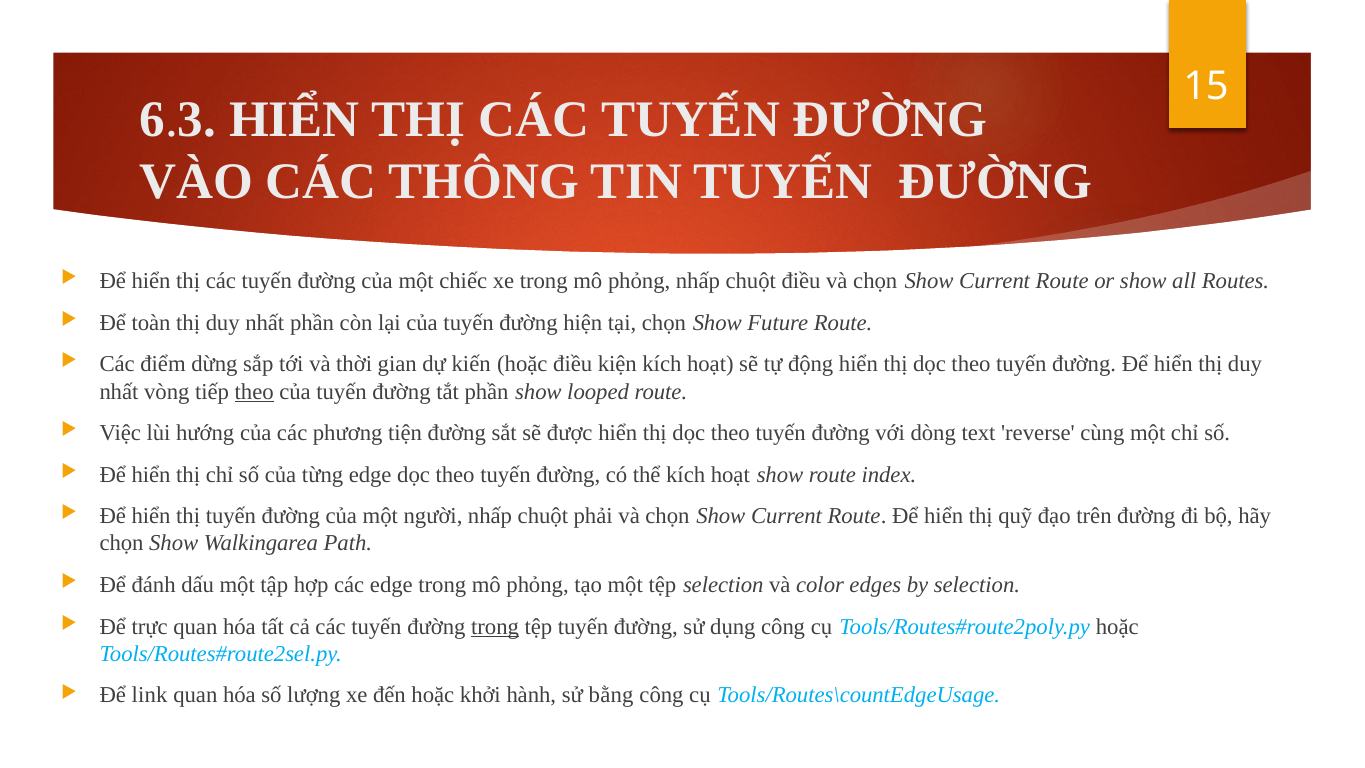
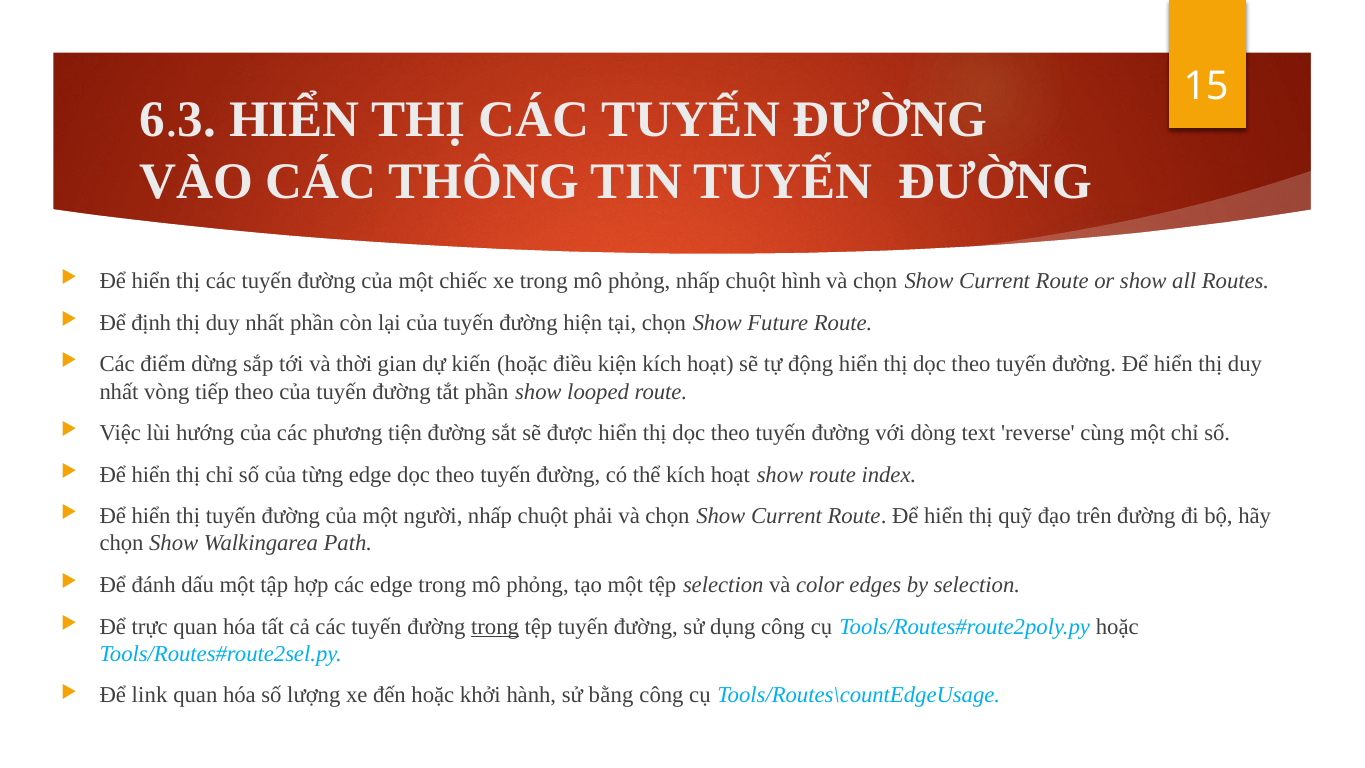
chuột điều: điều -> hình
toàn: toàn -> định
theo at (254, 392) underline: present -> none
